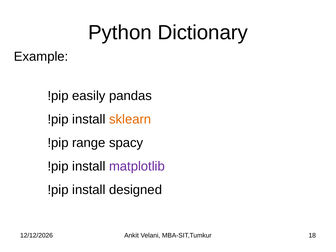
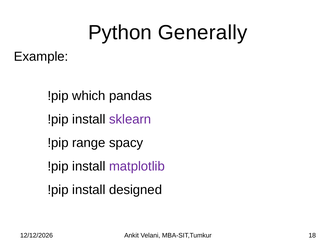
Dictionary: Dictionary -> Generally
easily: easily -> which
sklearn colour: orange -> purple
